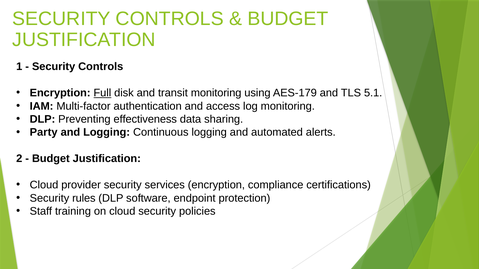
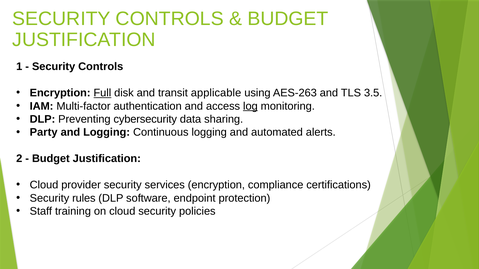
transit monitoring: monitoring -> applicable
AES-179: AES-179 -> AES-263
5.1: 5.1 -> 3.5
log underline: none -> present
effectiveness: effectiveness -> cybersecurity
